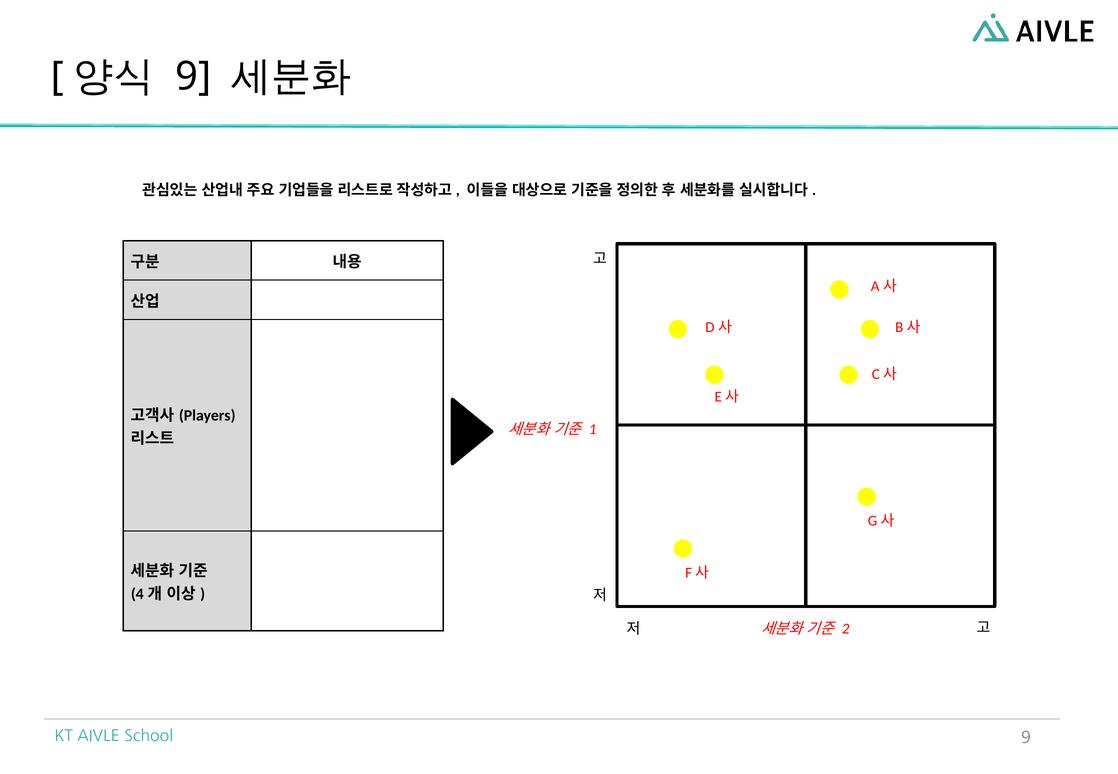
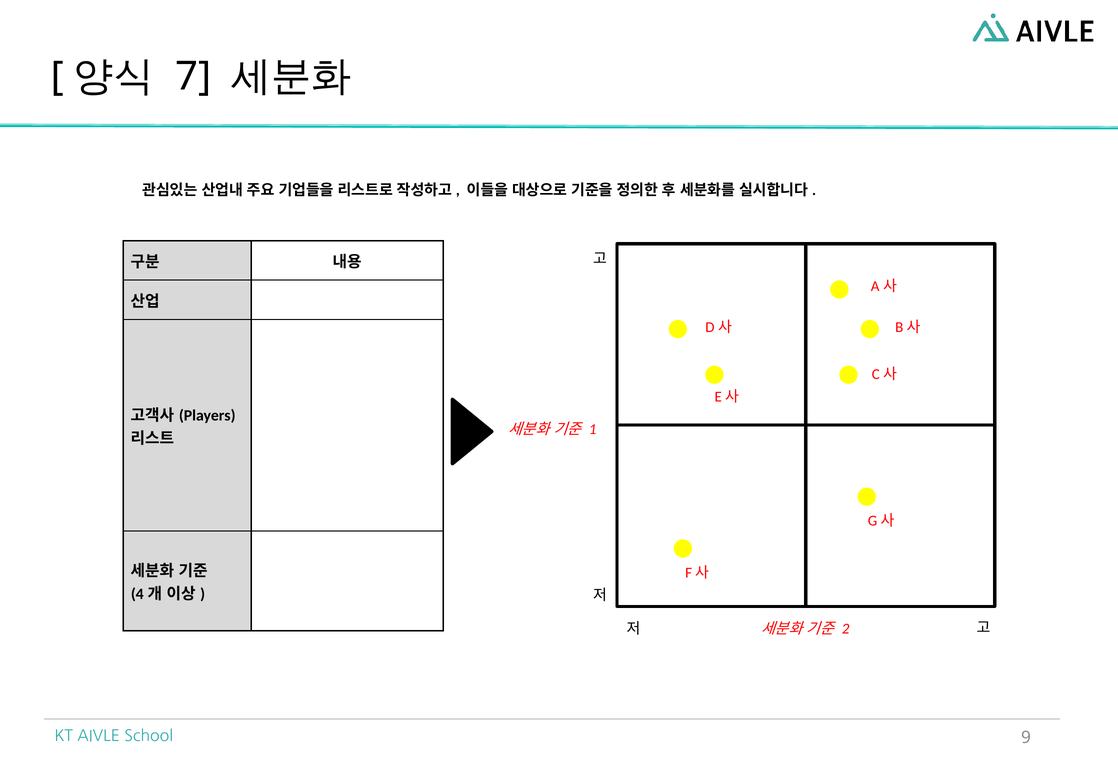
9 at (193, 77): 9 -> 7
